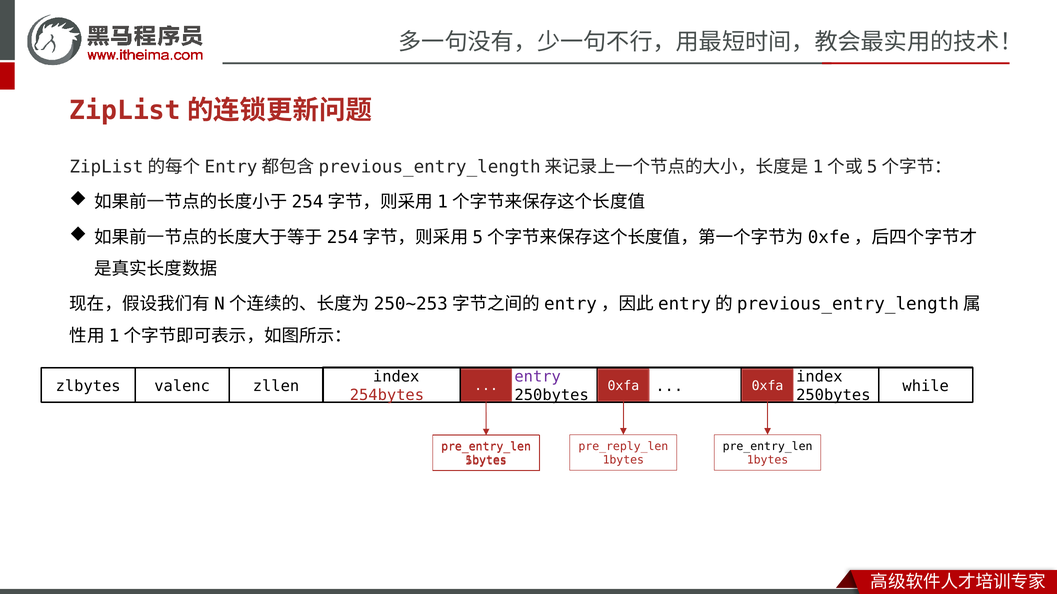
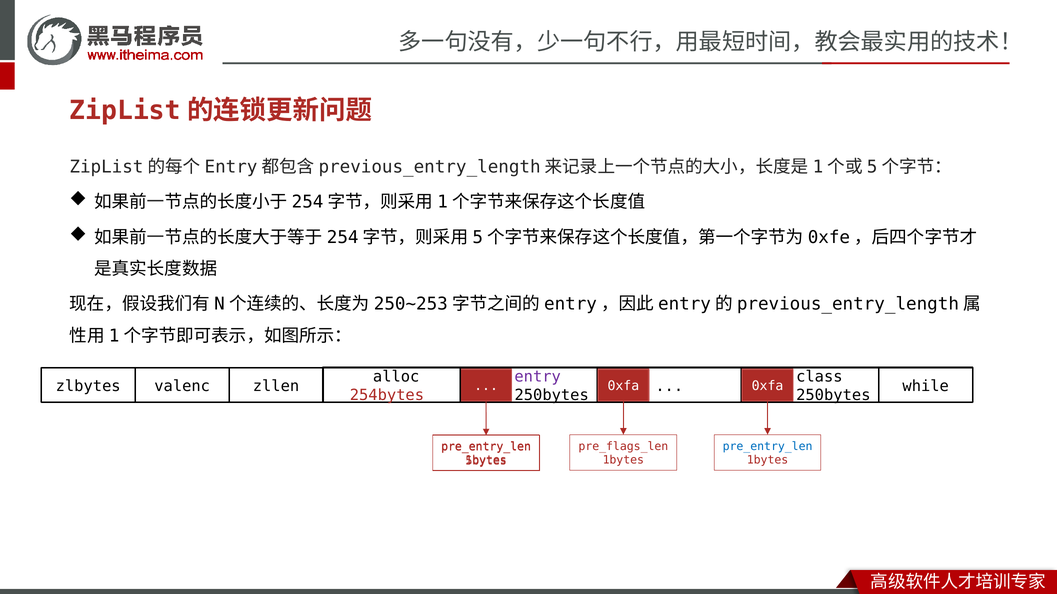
index at (396, 377): index -> alloc
index at (819, 377): index -> class
pre_reply_len: pre_reply_len -> pre_flags_len
pre_entry_len at (768, 447) colour: black -> blue
